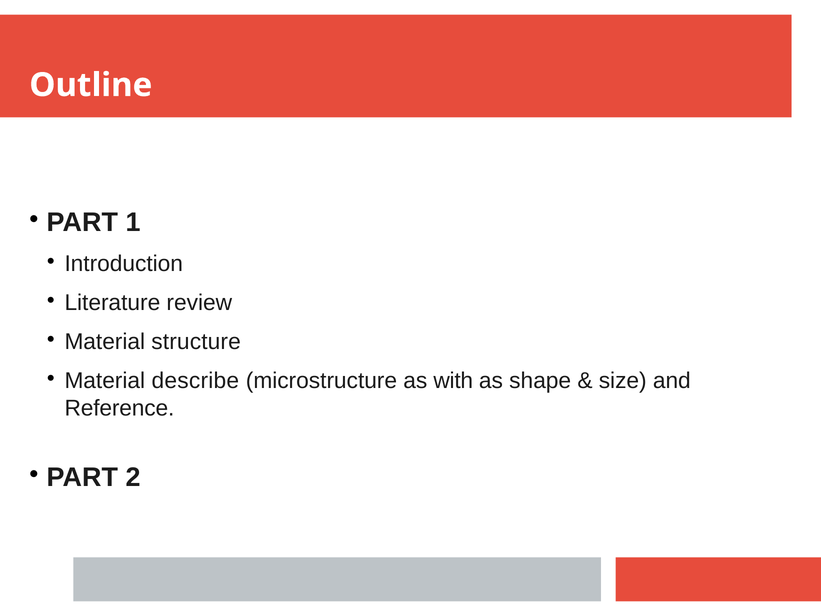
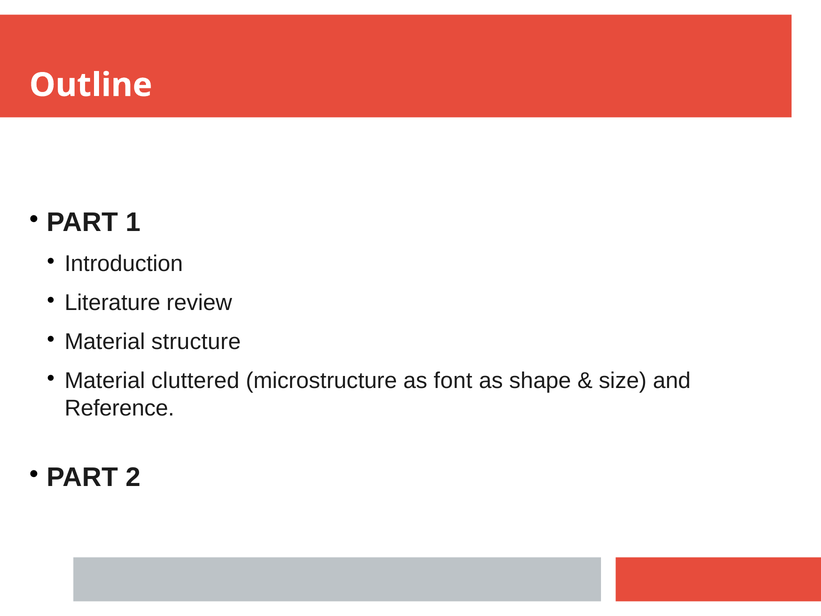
describe: describe -> cluttered
with: with -> font
